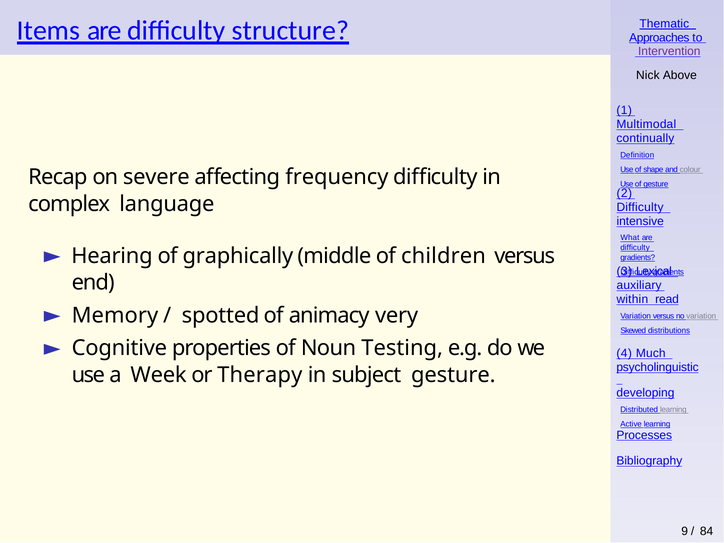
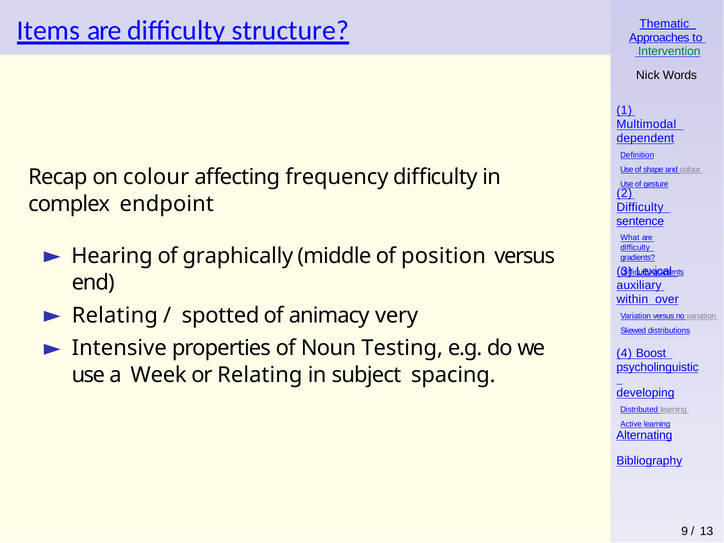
Intervention colour: purple -> green
Above: Above -> Words
continually: continually -> dependent
on severe: severe -> colour
language: language -> endpoint
intensive: intensive -> sentence
children: children -> position
read: read -> over
Memory at (115, 316): Memory -> Relating
Cognitive: Cognitive -> Intensive
Much: Much -> Boost
or Therapy: Therapy -> Relating
subject gesture: gesture -> spacing
Processes: Processes -> Alternating
84: 84 -> 13
